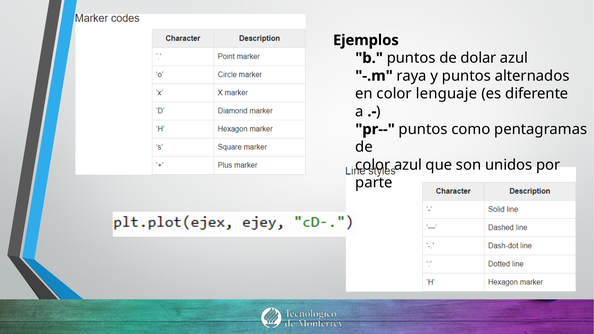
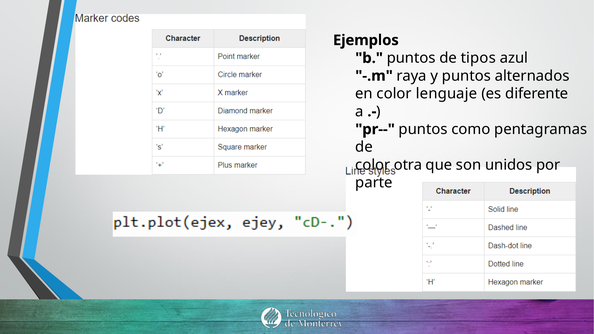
dolar: dolar -> tipos
color azul: azul -> otra
